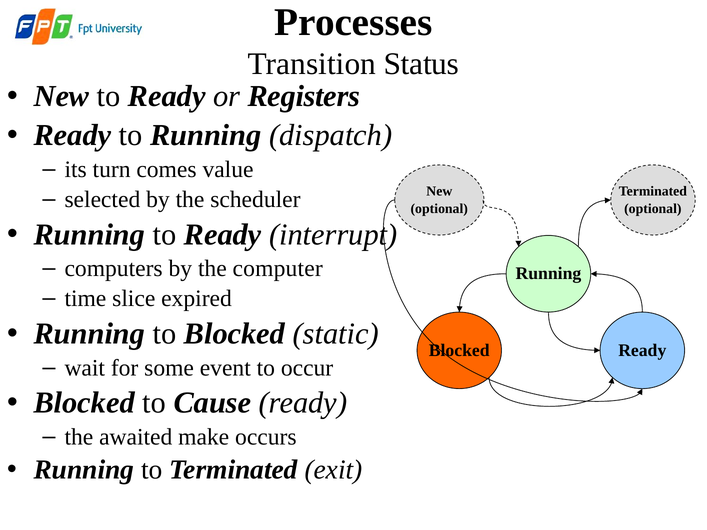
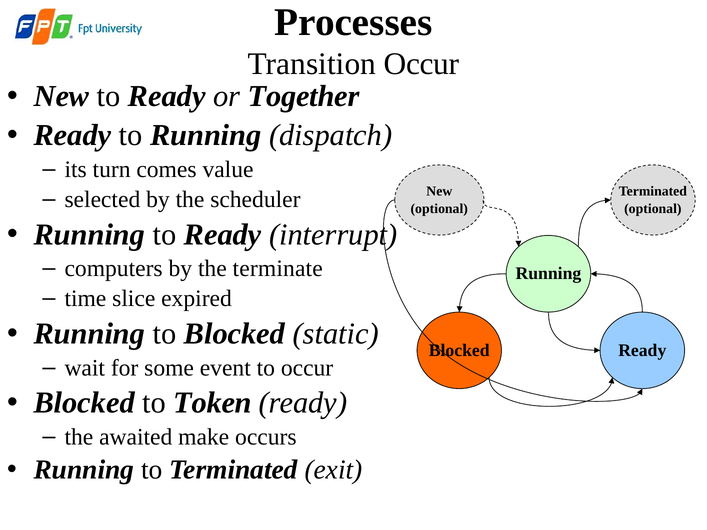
Transition Status: Status -> Occur
Registers: Registers -> Together
computer: computer -> terminate
Cause: Cause -> Token
